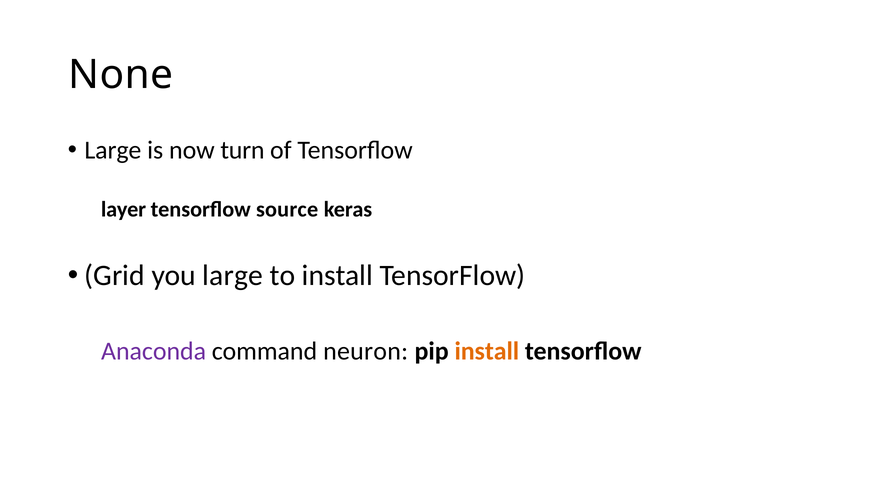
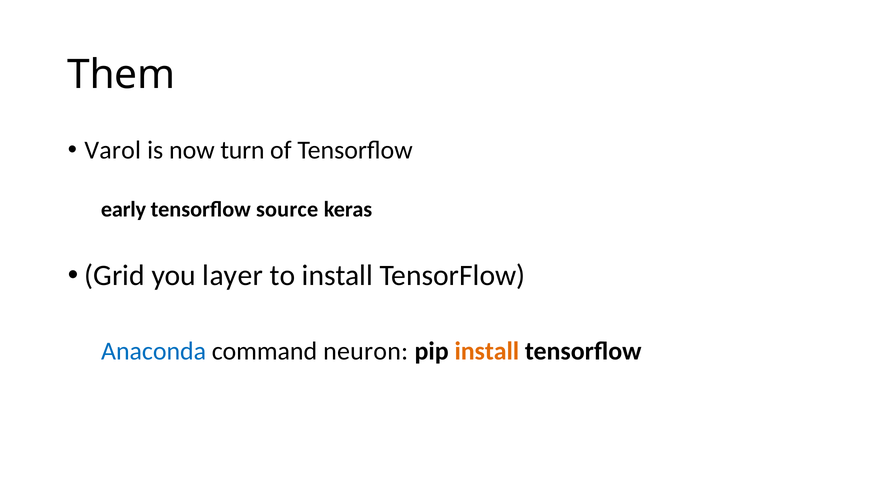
None: None -> Them
Large at (113, 150): Large -> Varol
layer: layer -> early
you large: large -> layer
Anaconda colour: purple -> blue
